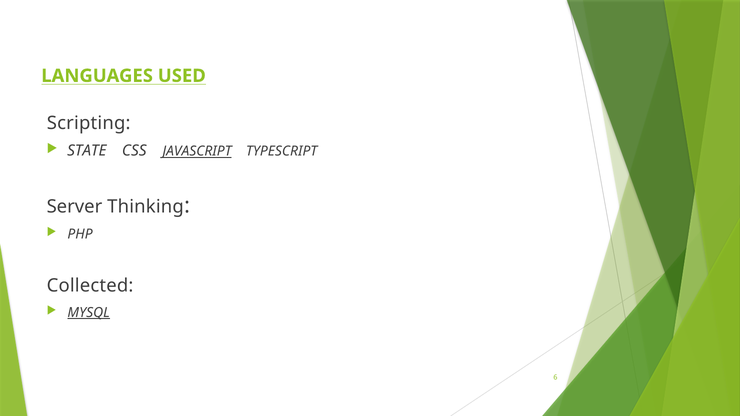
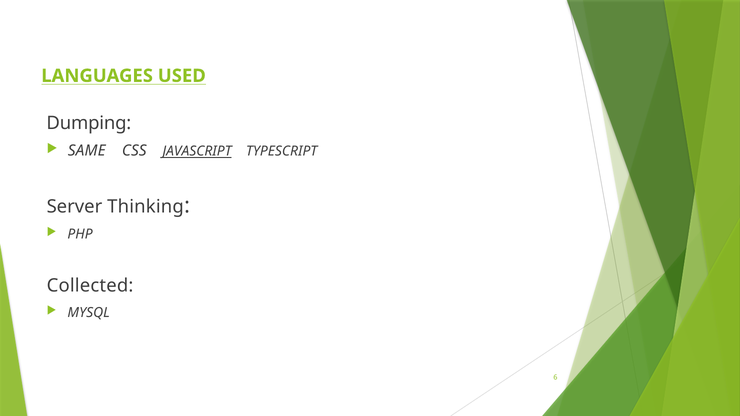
Scripting: Scripting -> Dumping
STATE: STATE -> SAME
MYSQL underline: present -> none
